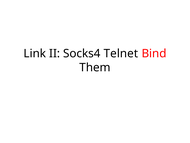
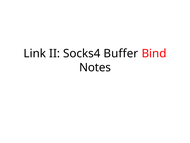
Telnet: Telnet -> Buffer
Them: Them -> Notes
